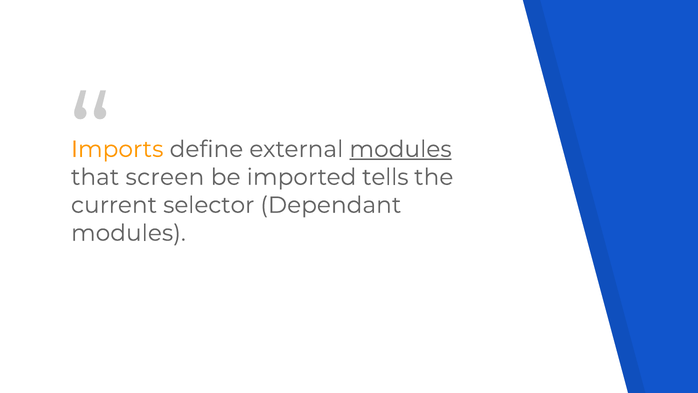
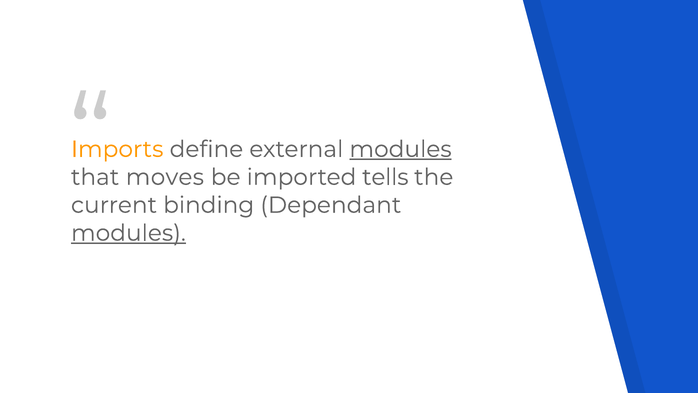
screen: screen -> moves
selector: selector -> binding
modules at (128, 233) underline: none -> present
